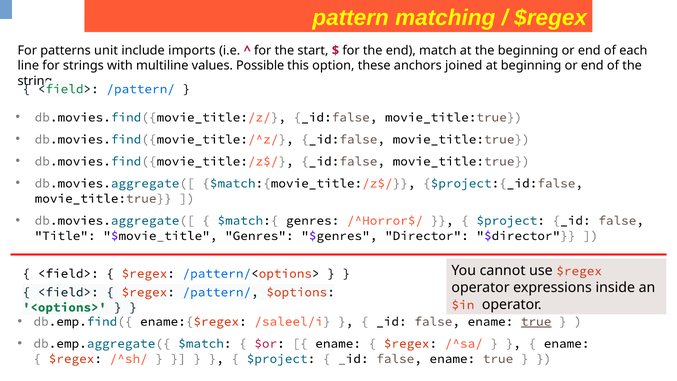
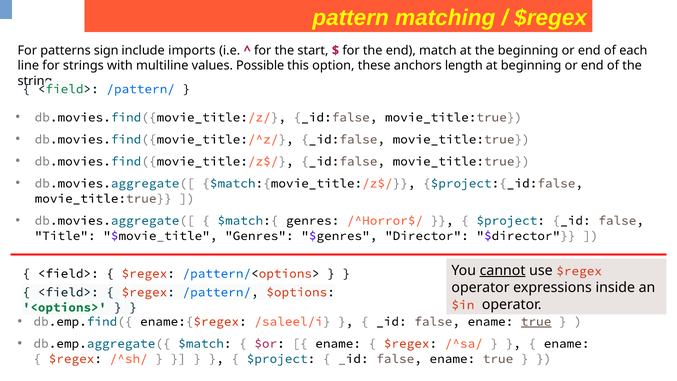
unit: unit -> sign
joined: joined -> length
cannot underline: none -> present
